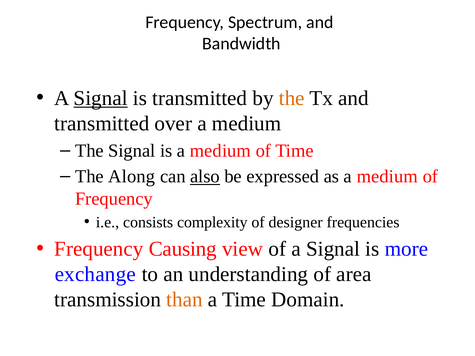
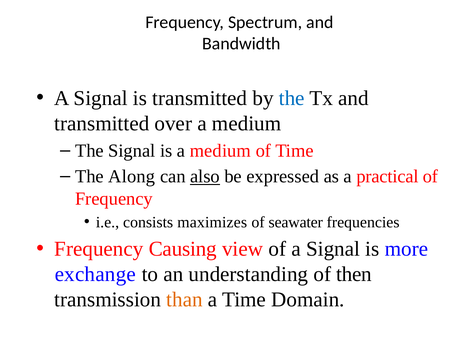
Signal at (101, 98) underline: present -> none
the at (292, 98) colour: orange -> blue
as a medium: medium -> practical
complexity: complexity -> maximizes
designer: designer -> seawater
area: area -> then
